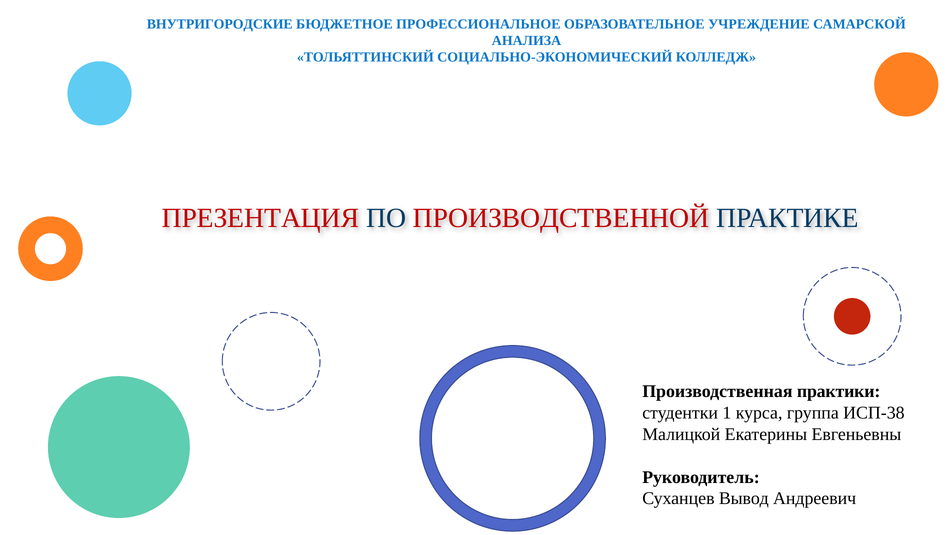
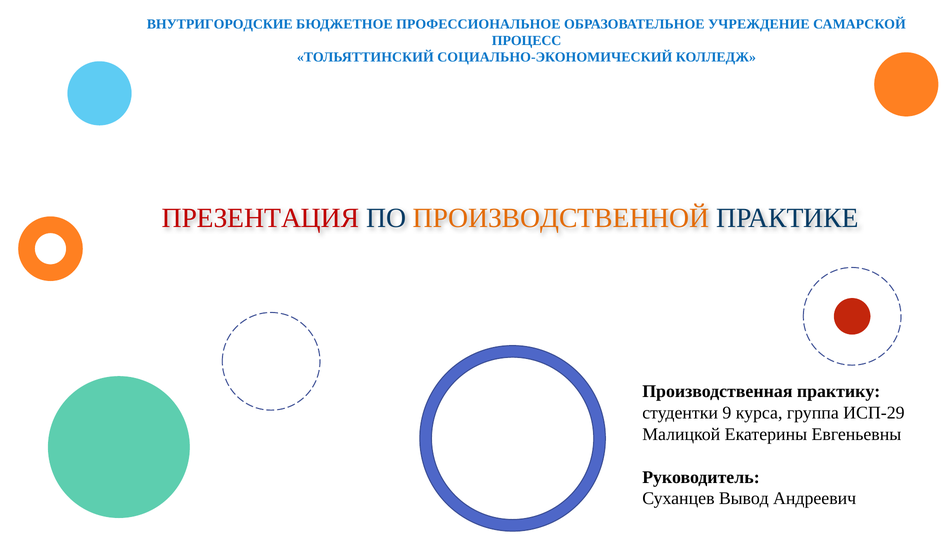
АНАЛИЗА: АНАЛИЗА -> ПРОЦЕСС
ПРОИЗВОДСТВЕННОЙ colour: red -> orange
практики: практики -> практику
1: 1 -> 9
ИСП-38: ИСП-38 -> ИСП-29
